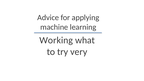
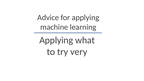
Working at (56, 40): Working -> Applying
